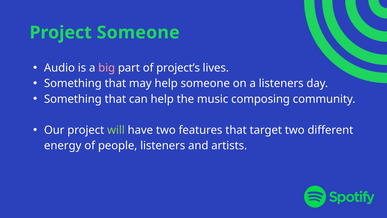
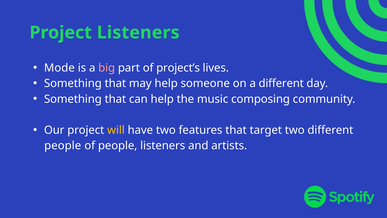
Project Someone: Someone -> Listeners
Audio: Audio -> Mode
a listeners: listeners -> different
will colour: light green -> yellow
energy at (63, 146): energy -> people
